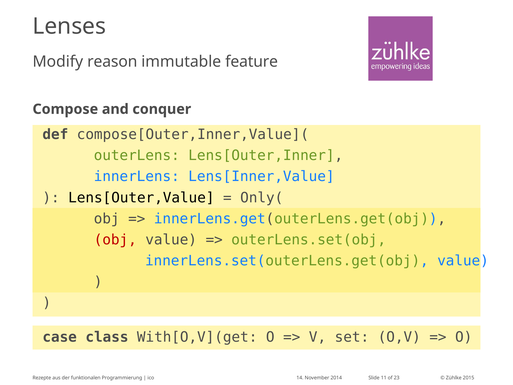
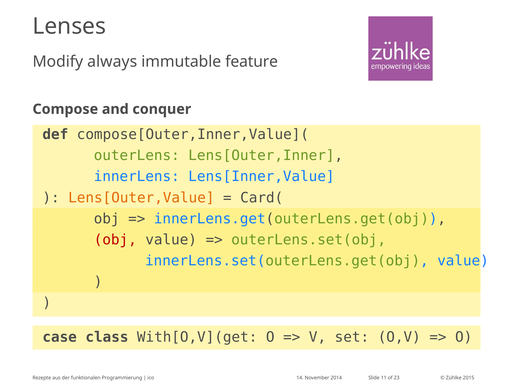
reason: reason -> always
Lens[Outer,Value colour: black -> orange
Only(: Only( -> Card(
